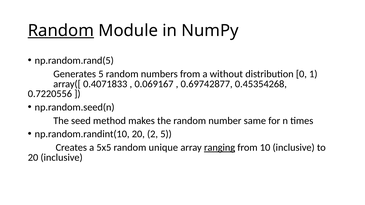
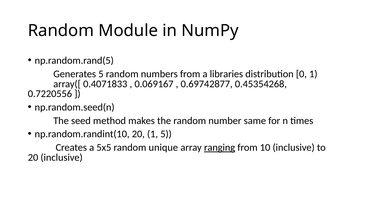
Random at (61, 31) underline: present -> none
without: without -> libraries
20 2: 2 -> 1
